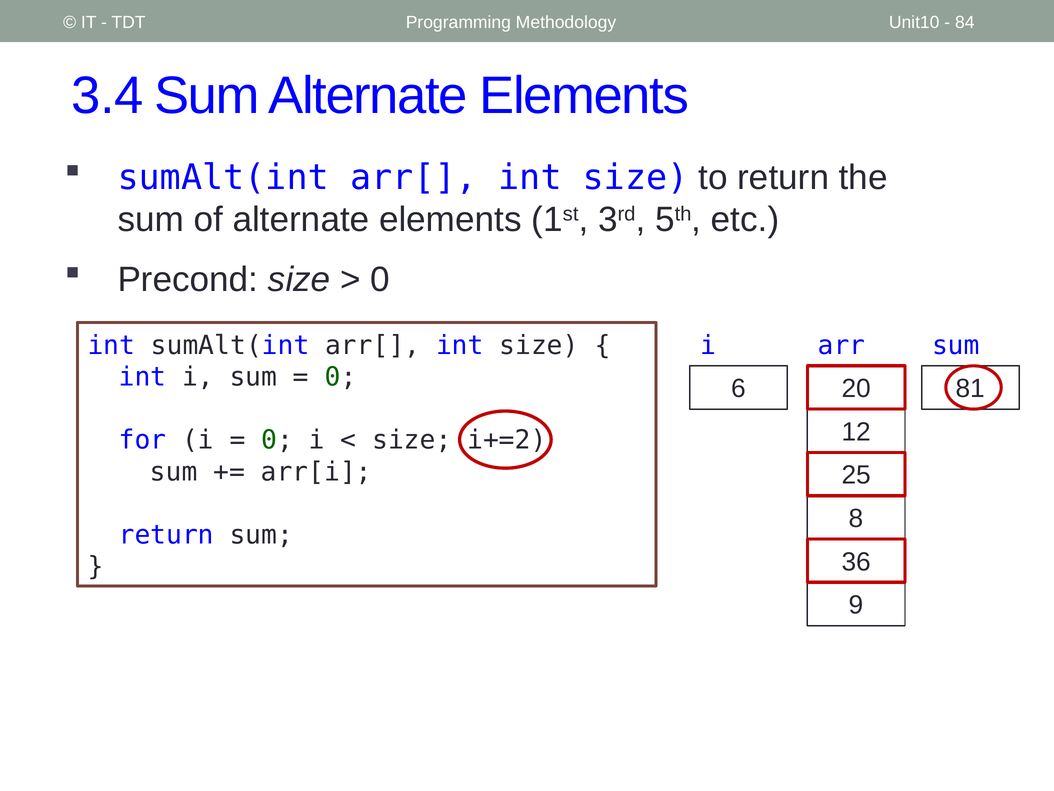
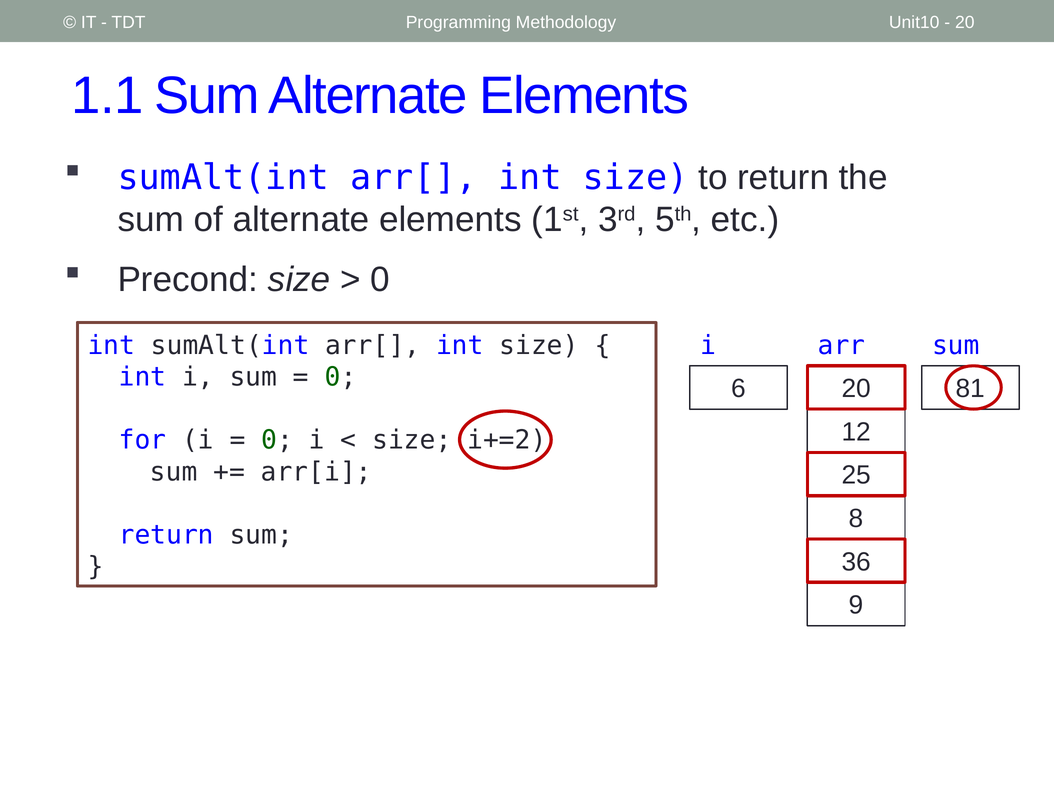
84 at (965, 22): 84 -> 20
3.4: 3.4 -> 1.1
